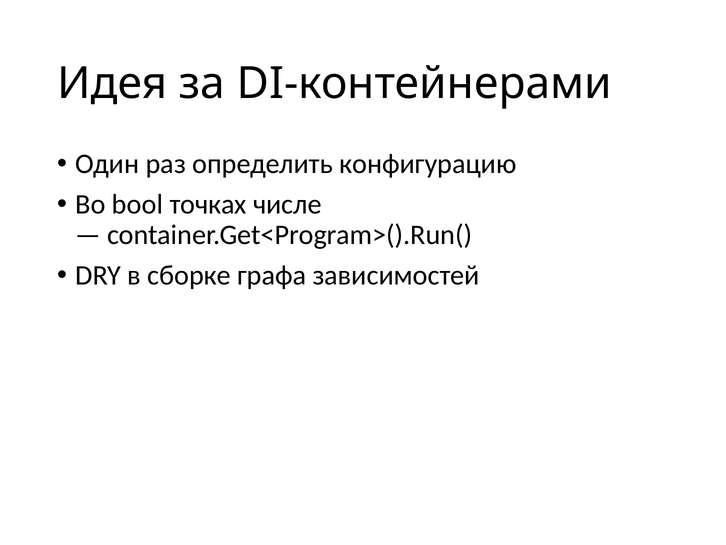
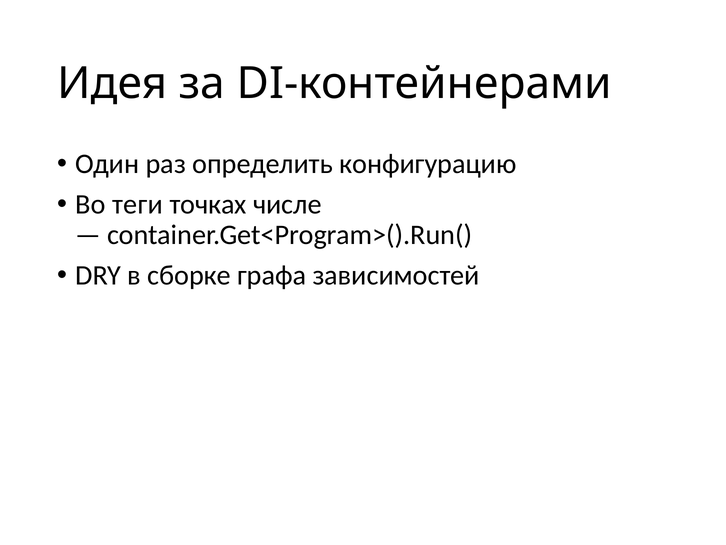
bool: bool -> теги
